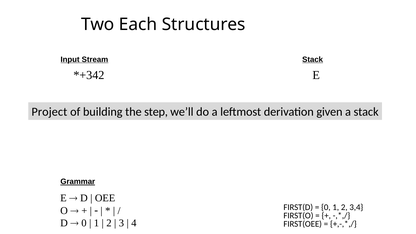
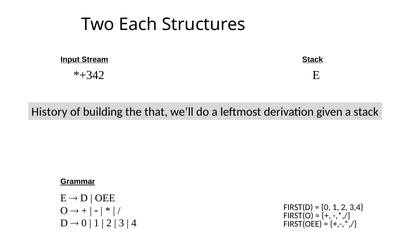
Project: Project -> History
step: step -> that
